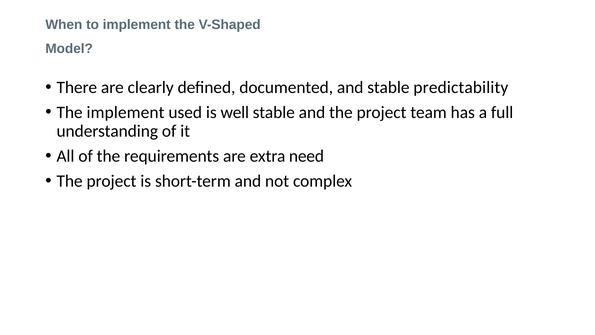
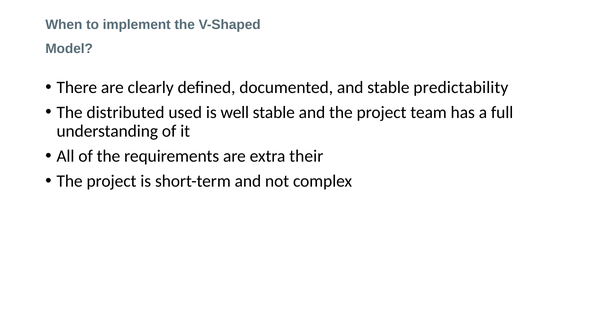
The implement: implement -> distributed
need: need -> their
